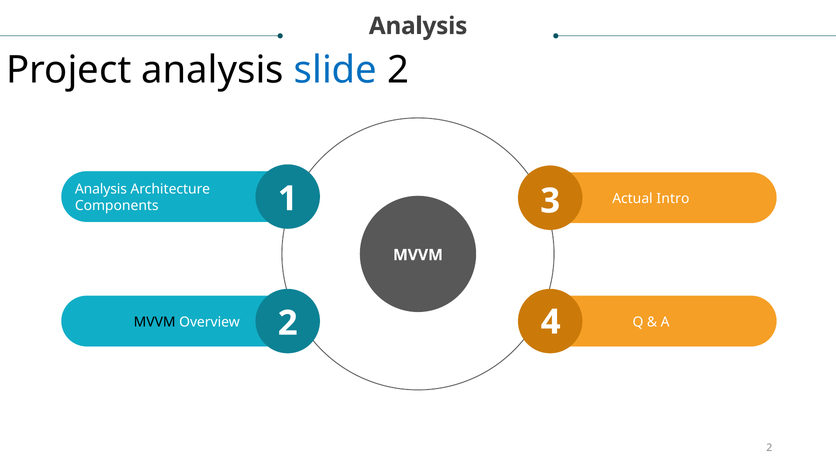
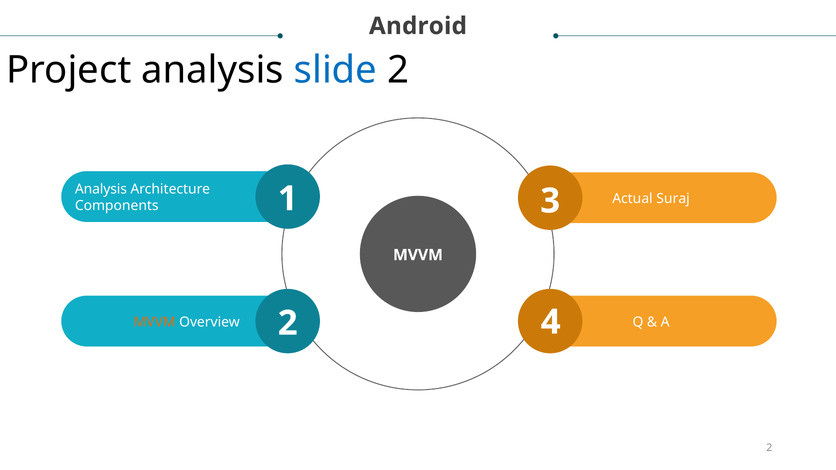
Analysis at (418, 26): Analysis -> Android
Intro: Intro -> Suraj
MVVM at (155, 322) colour: black -> orange
